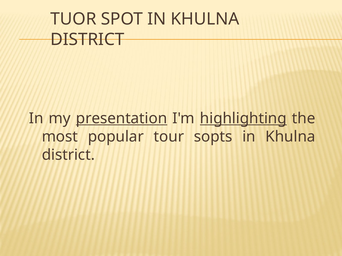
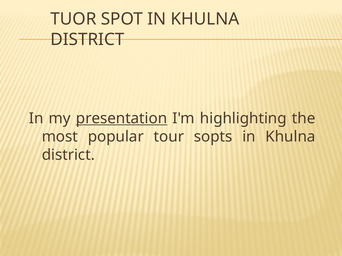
highlighting underline: present -> none
